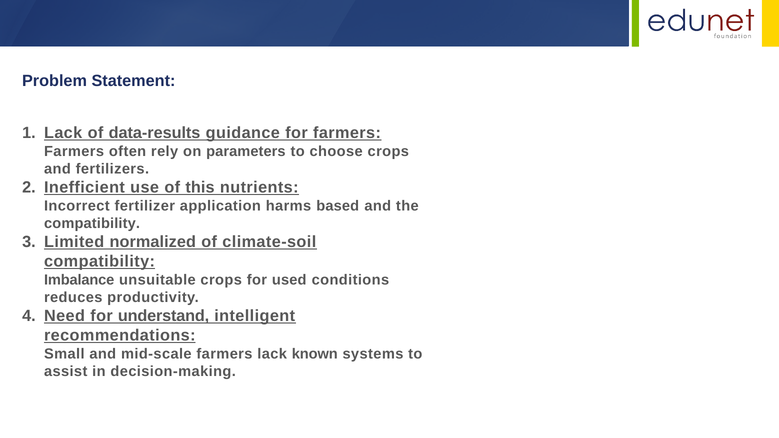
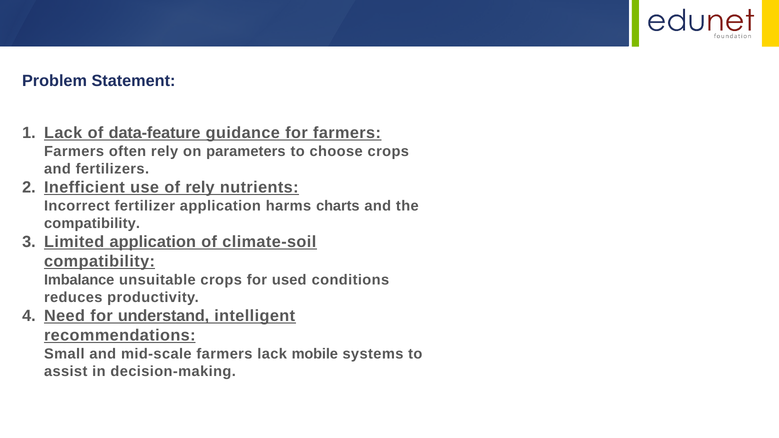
data-results: data-results -> data-feature
of this: this -> rely
based: based -> charts
Limited normalized: normalized -> application
known: known -> mobile
